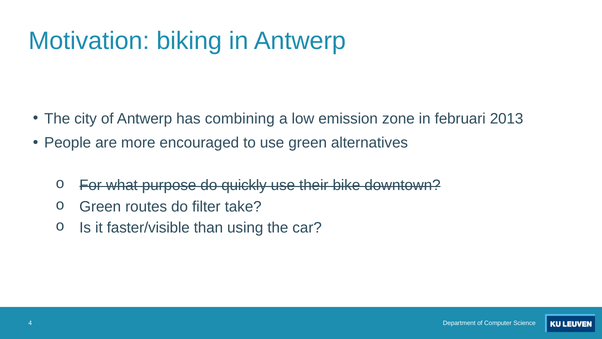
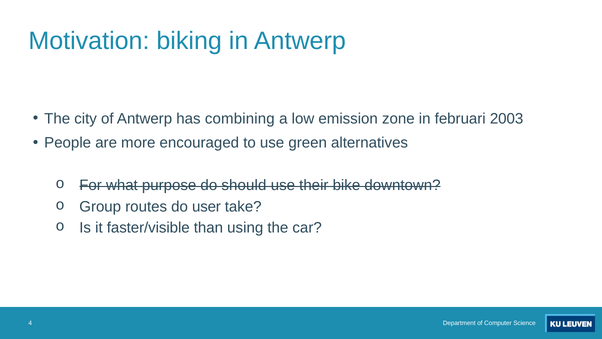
2013: 2013 -> 2003
quickly: quickly -> should
Green at (100, 206): Green -> Group
filter: filter -> user
